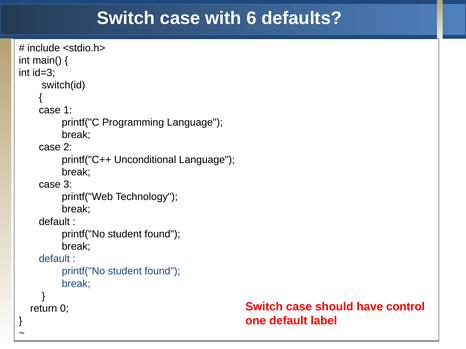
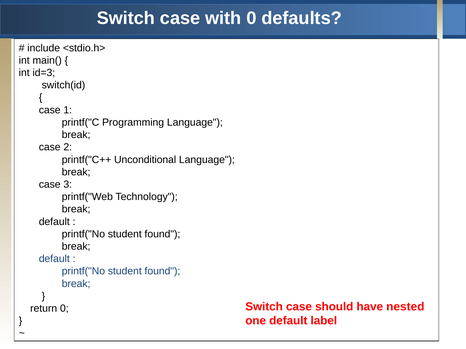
with 6: 6 -> 0
control: control -> nested
